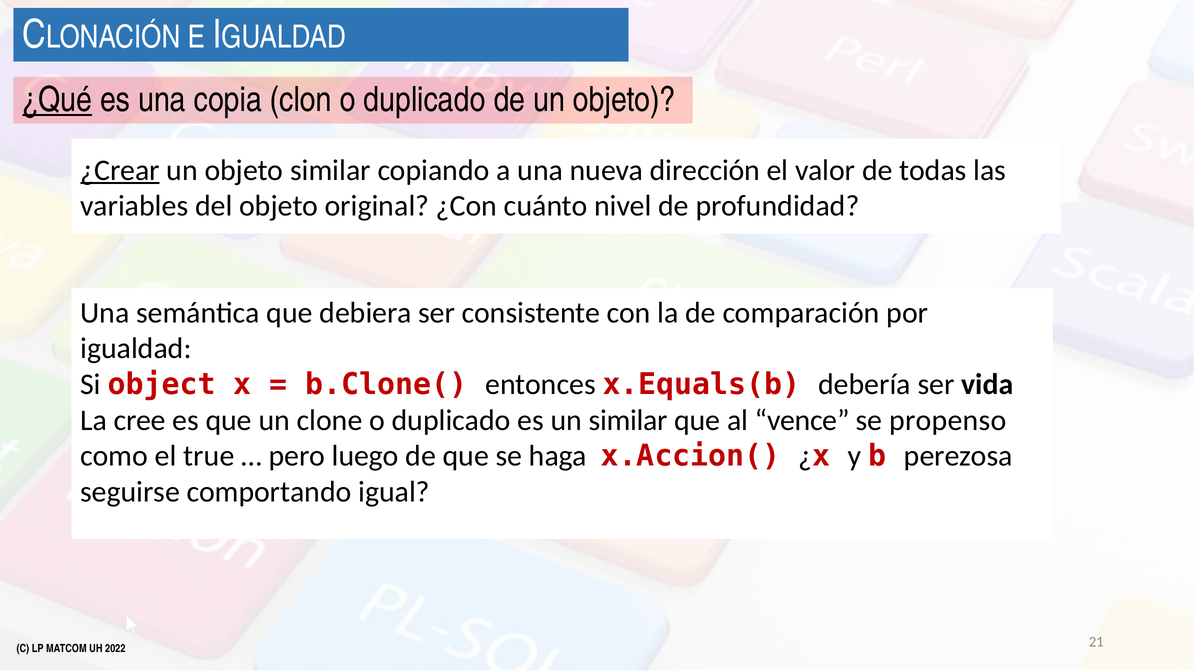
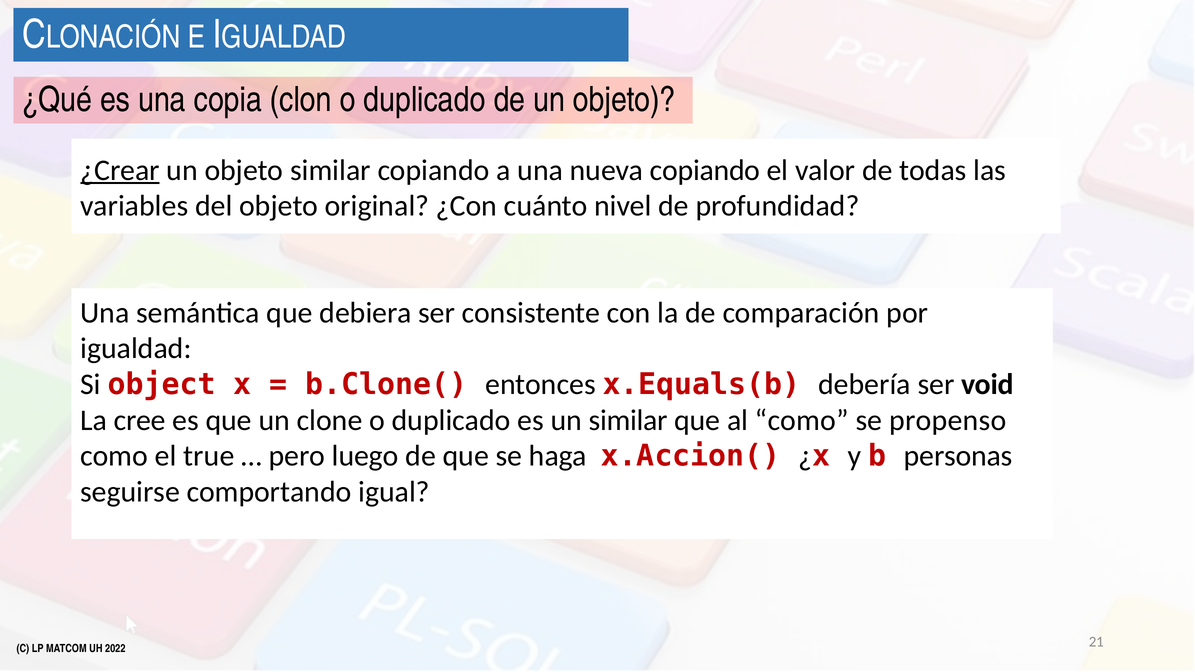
¿Qué underline: present -> none
nueva dirección: dirección -> copiando
vida: vida -> void
al vence: vence -> como
perezosa: perezosa -> personas
